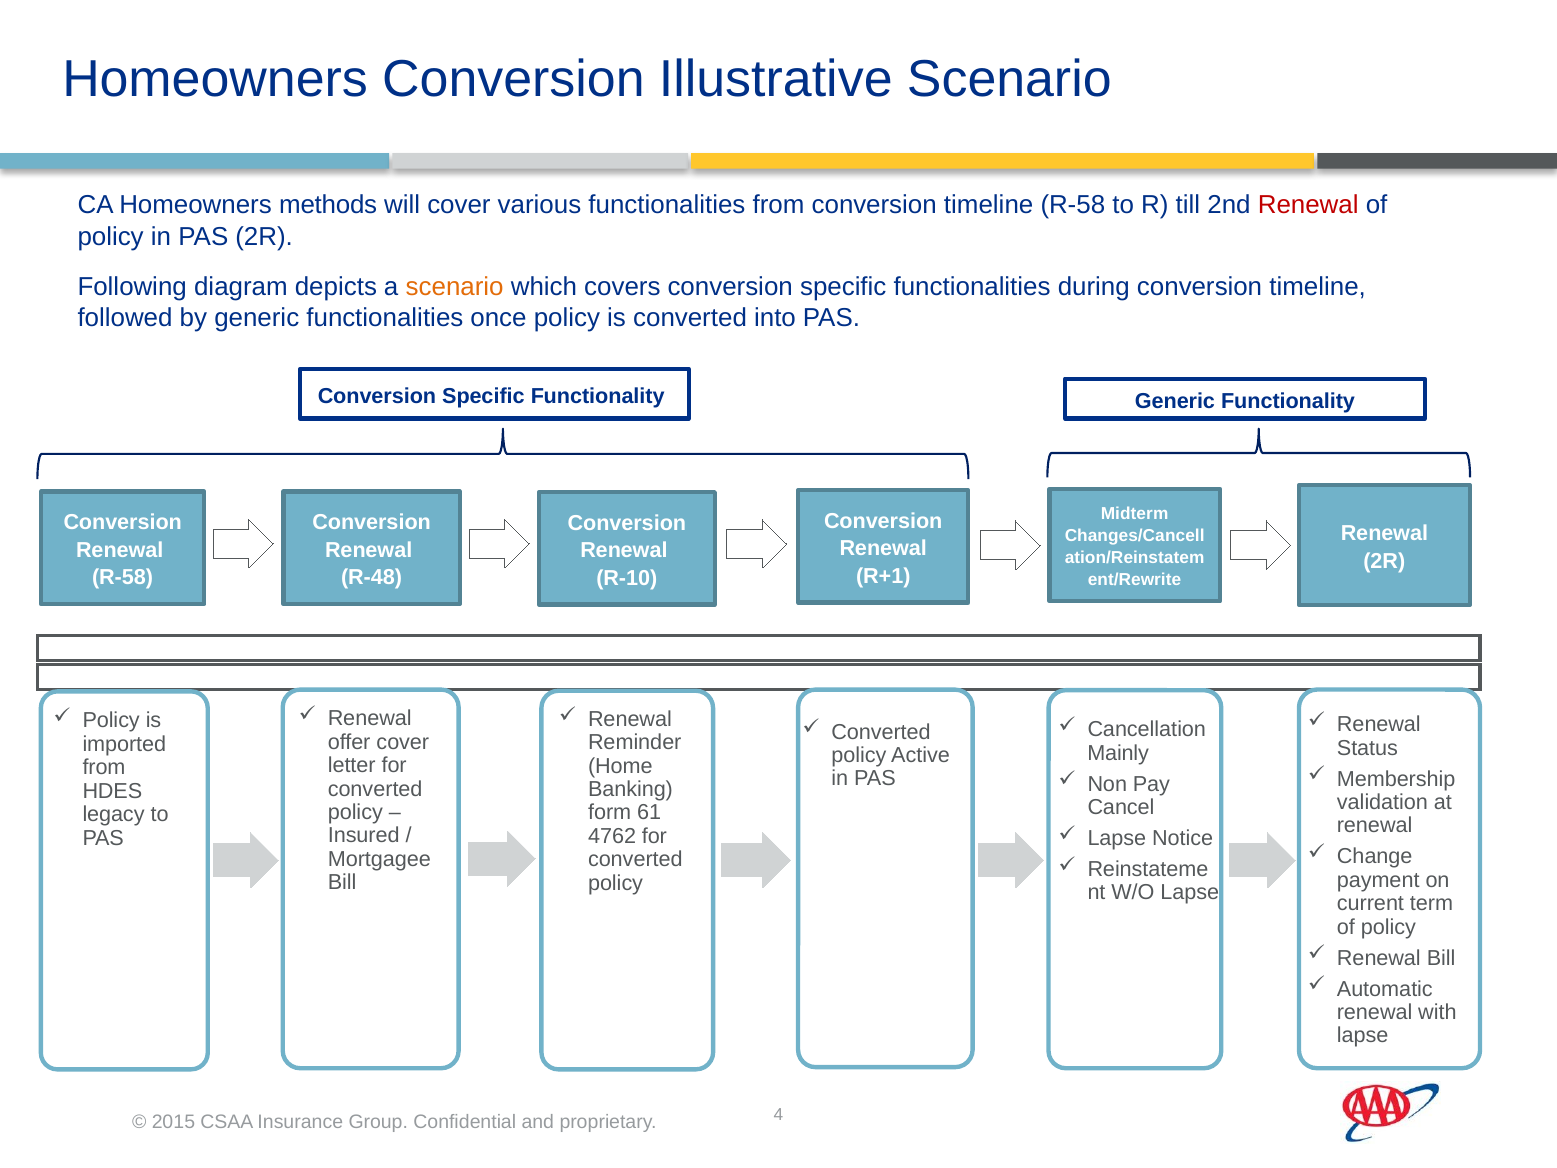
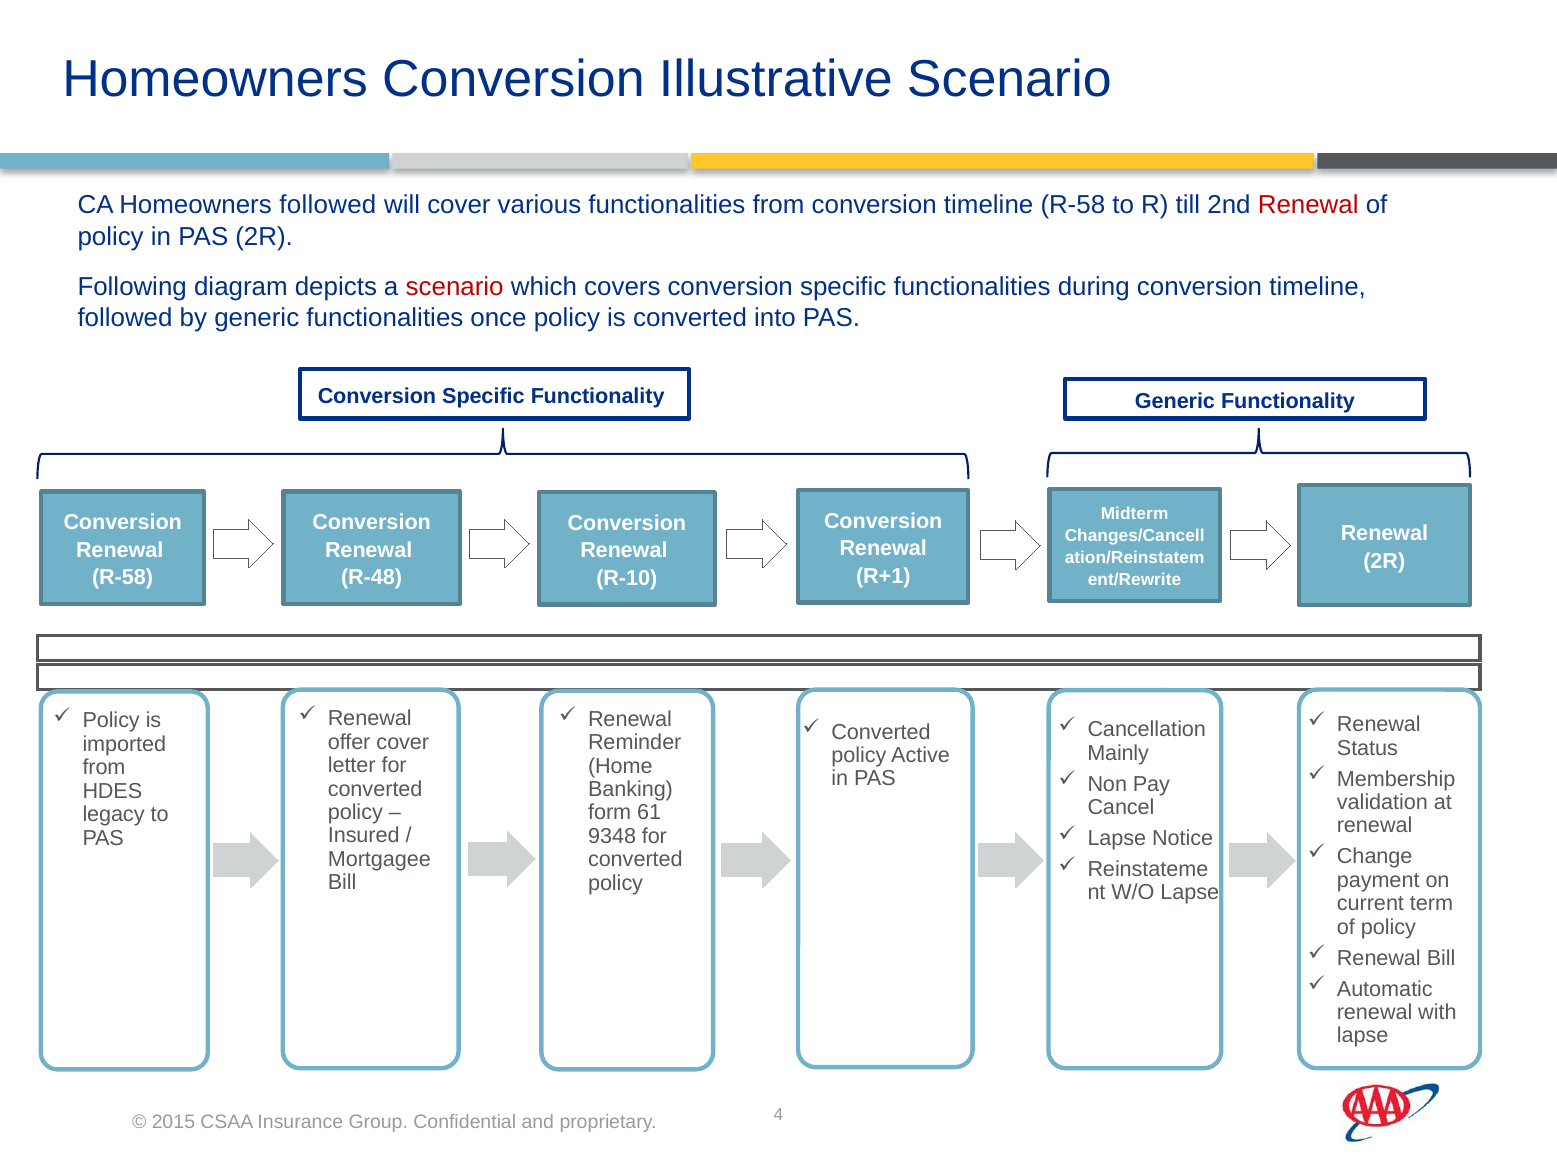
Homeowners methods: methods -> followed
scenario at (455, 287) colour: orange -> red
4762: 4762 -> 9348
